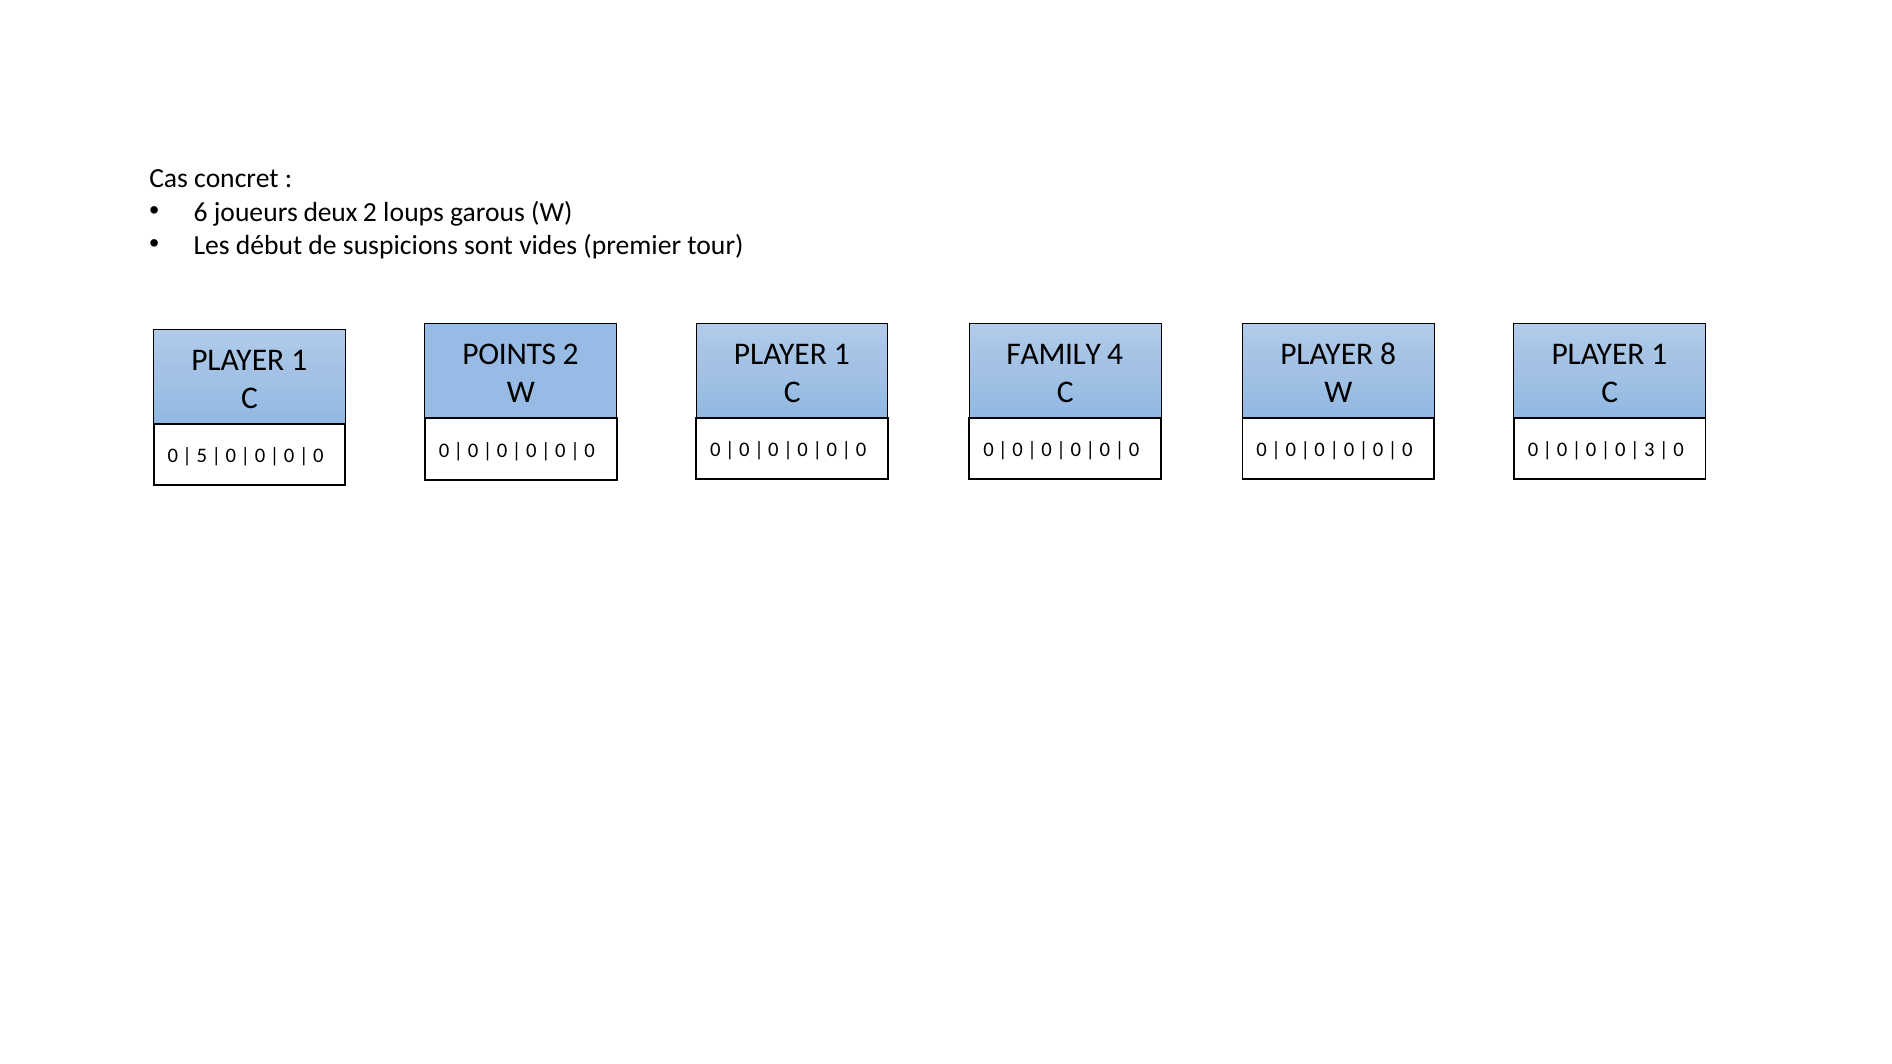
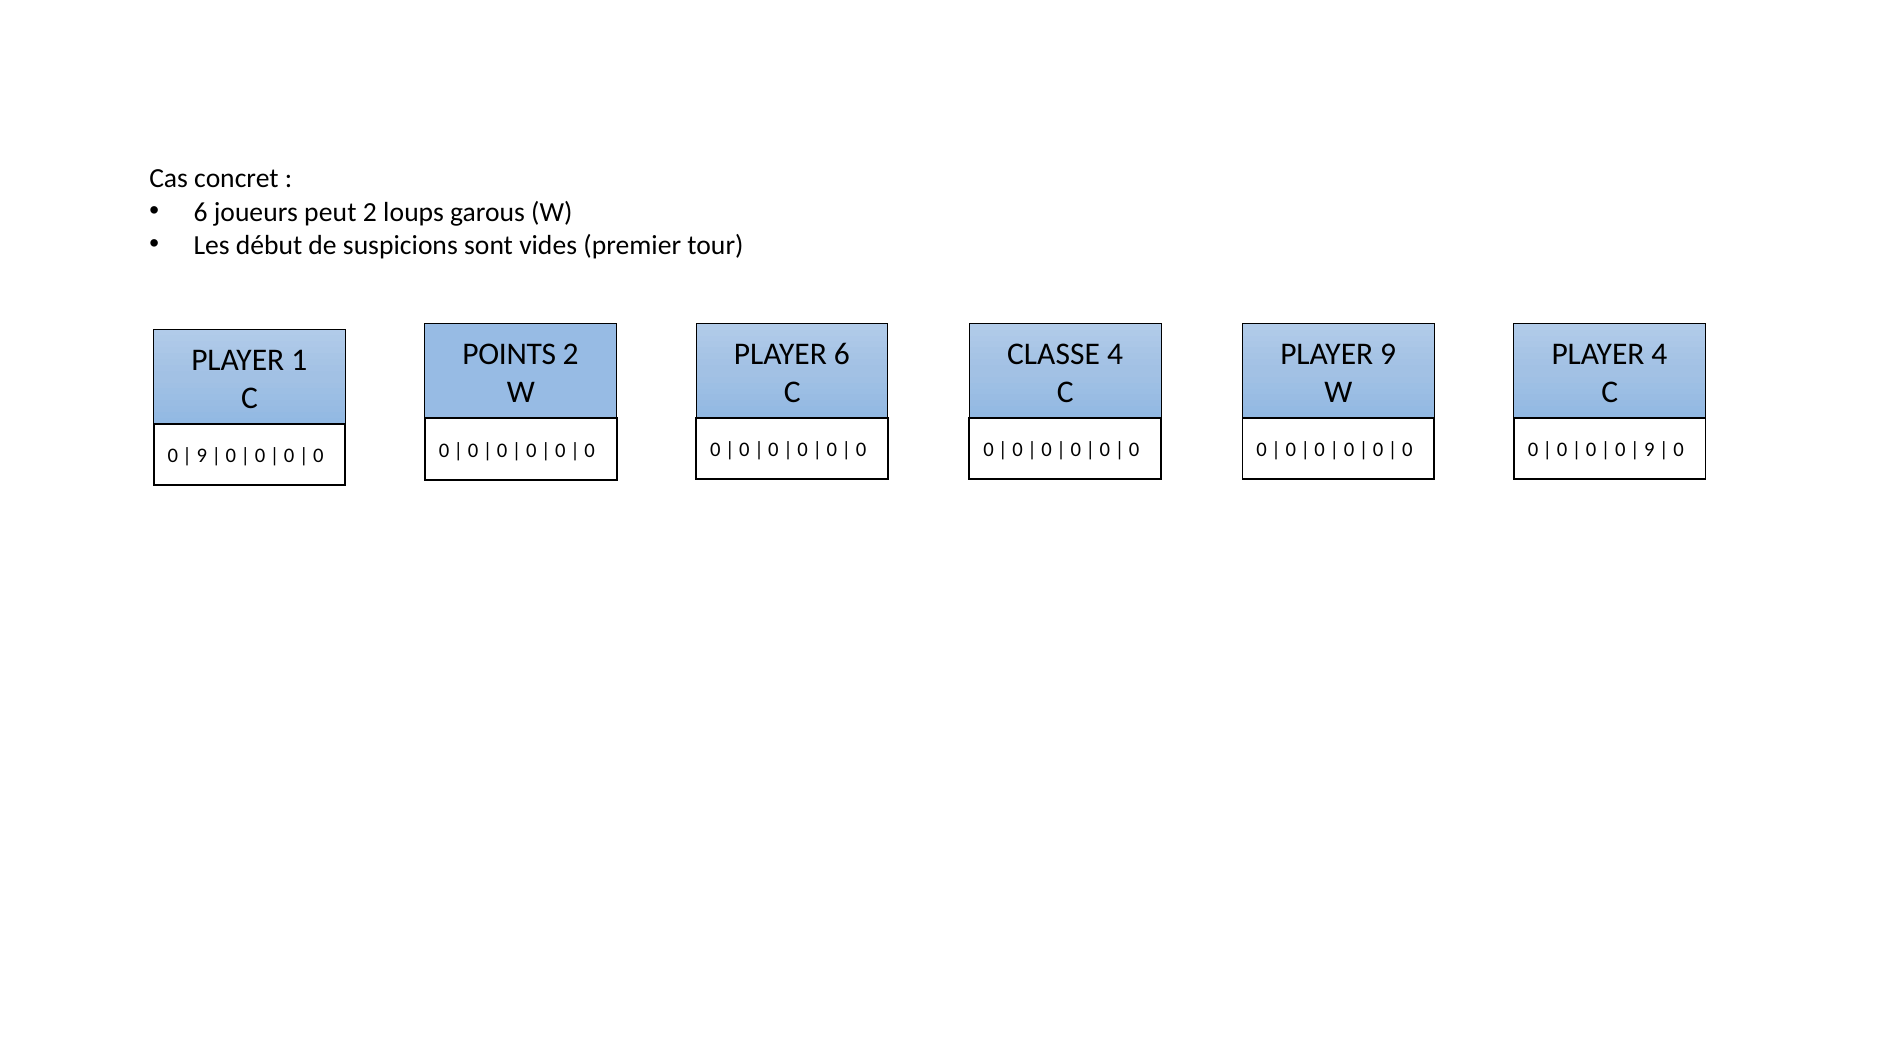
deux: deux -> peut
1 at (842, 354): 1 -> 6
FAMILY: FAMILY -> CLASSE
PLAYER 8: 8 -> 9
1 at (1659, 354): 1 -> 4
5 at (202, 456): 5 -> 9
3 at (1649, 450): 3 -> 9
